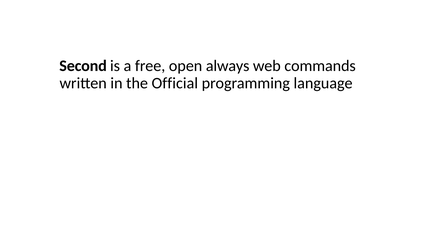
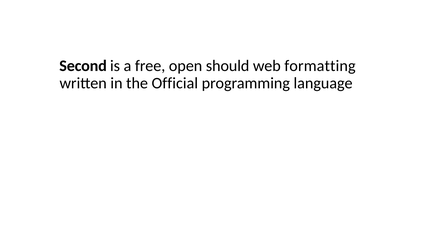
always: always -> should
commands: commands -> formatting
